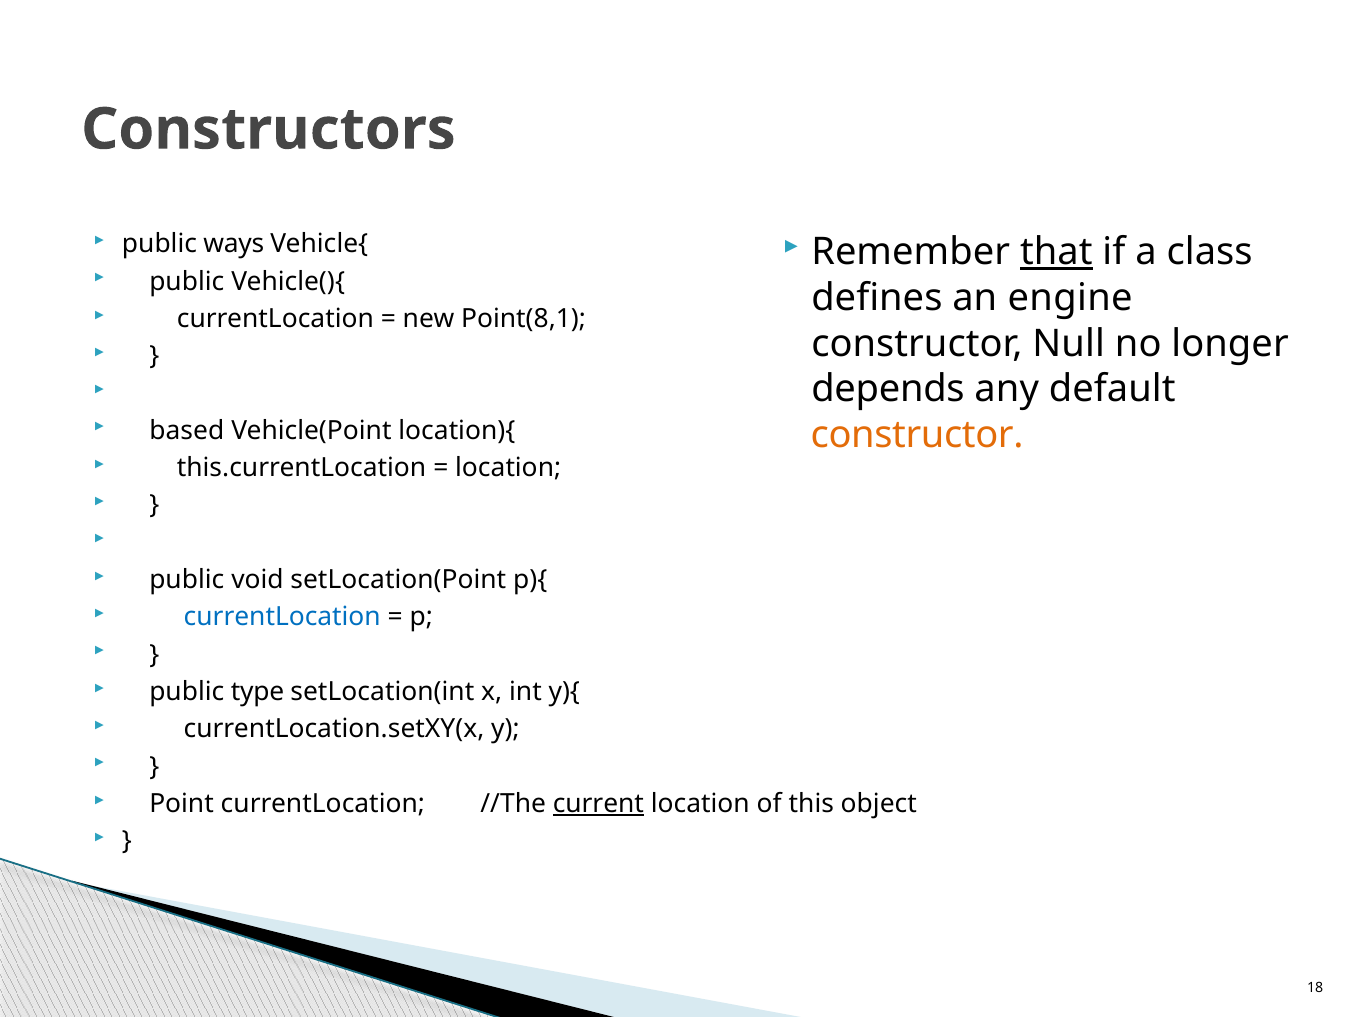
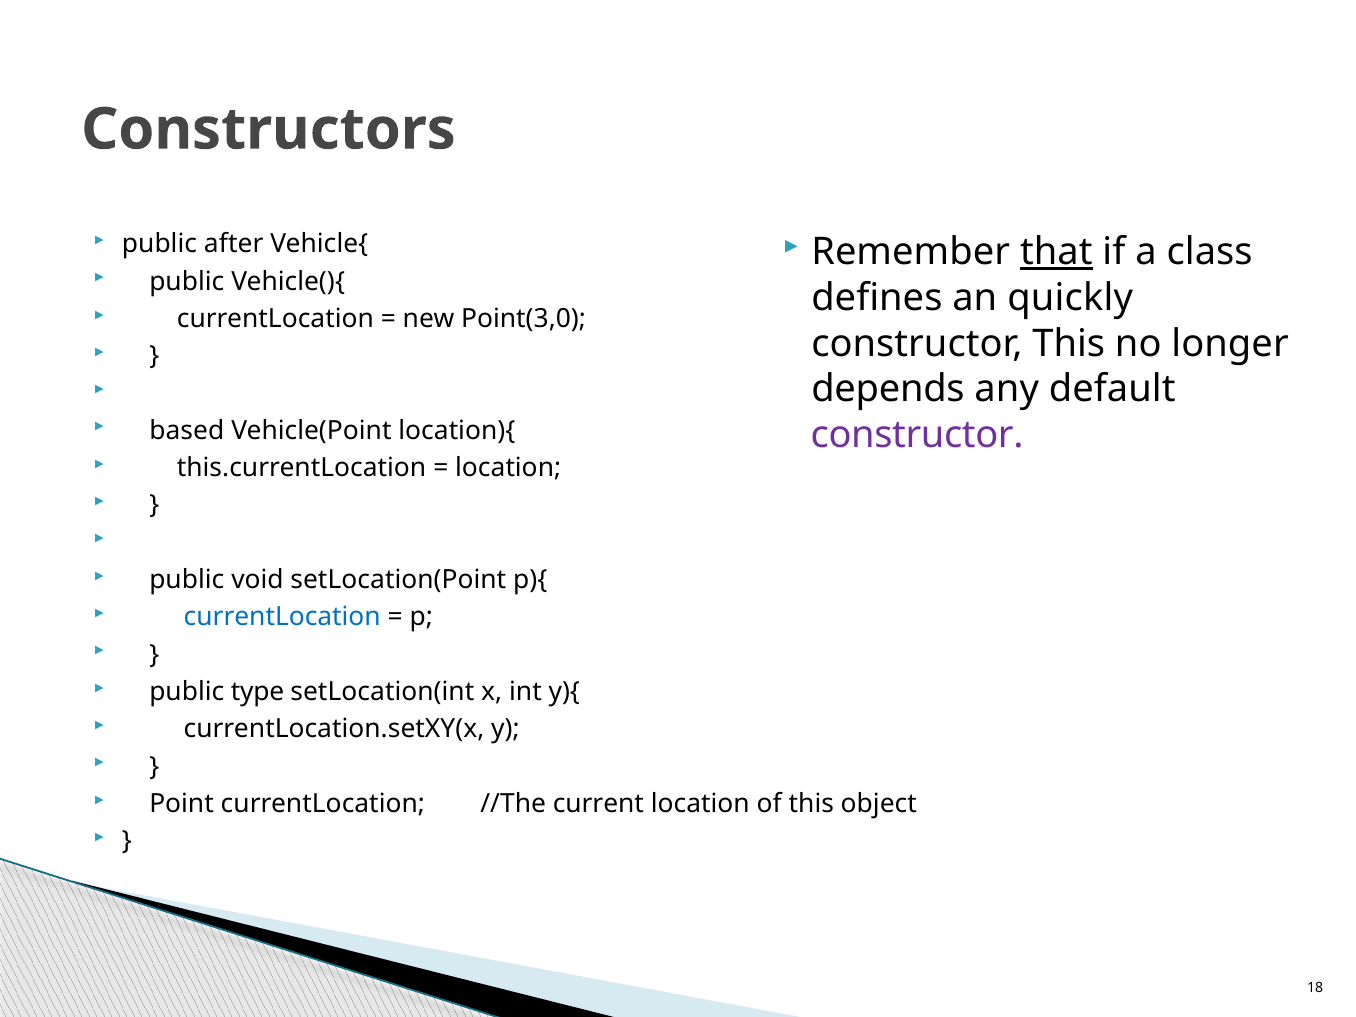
ways: ways -> after
engine: engine -> quickly
Point(8,1: Point(8,1 -> Point(3,0
constructor Null: Null -> This
constructor at (917, 435) colour: orange -> purple
current underline: present -> none
